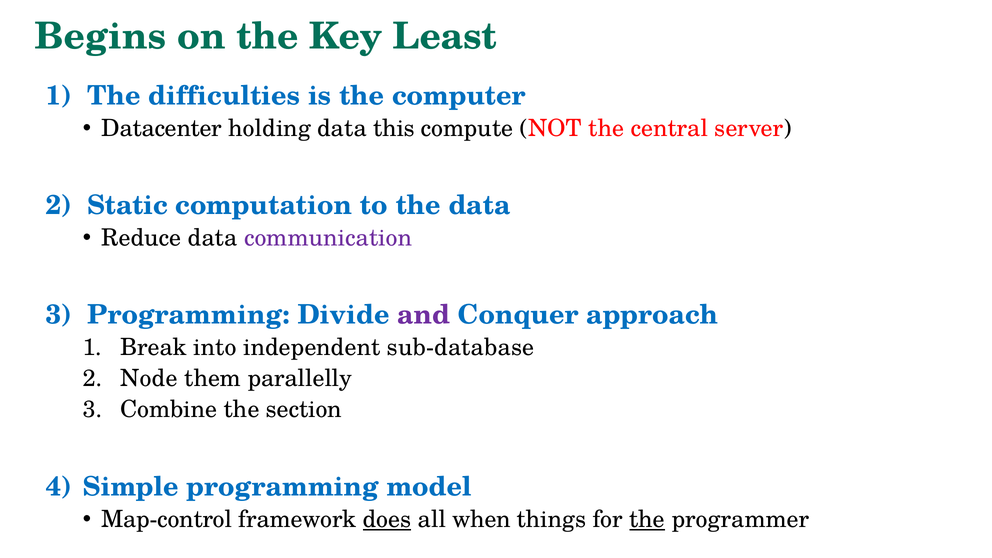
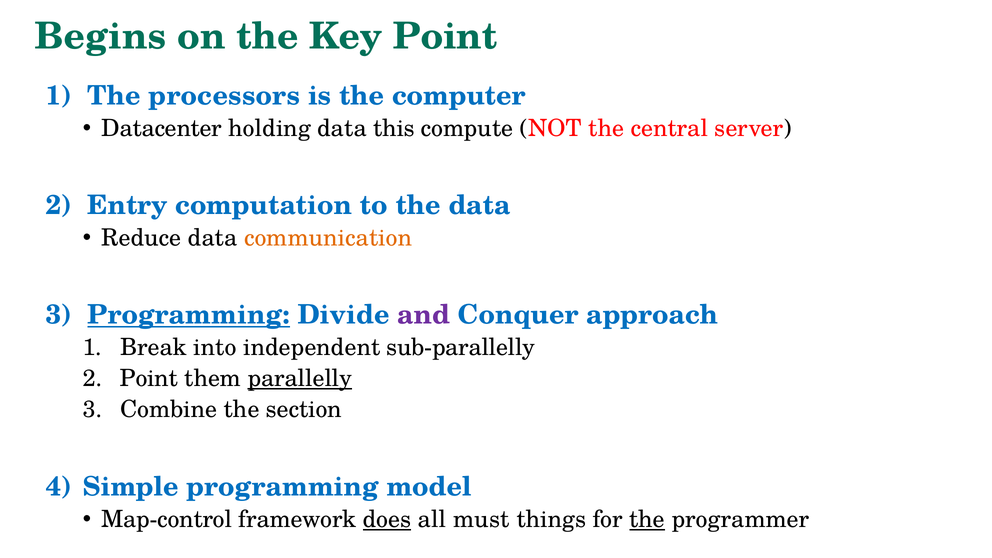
Key Least: Least -> Point
difficulties: difficulties -> processors
Static: Static -> Entry
communication colour: purple -> orange
Programming at (189, 315) underline: none -> present
sub-database: sub-database -> sub-parallelly
Node at (149, 378): Node -> Point
parallelly underline: none -> present
when: when -> must
